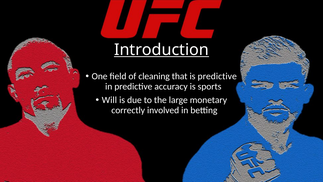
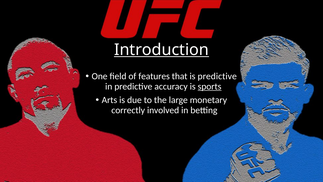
cleaning: cleaning -> features
sports underline: none -> present
Will: Will -> Arts
